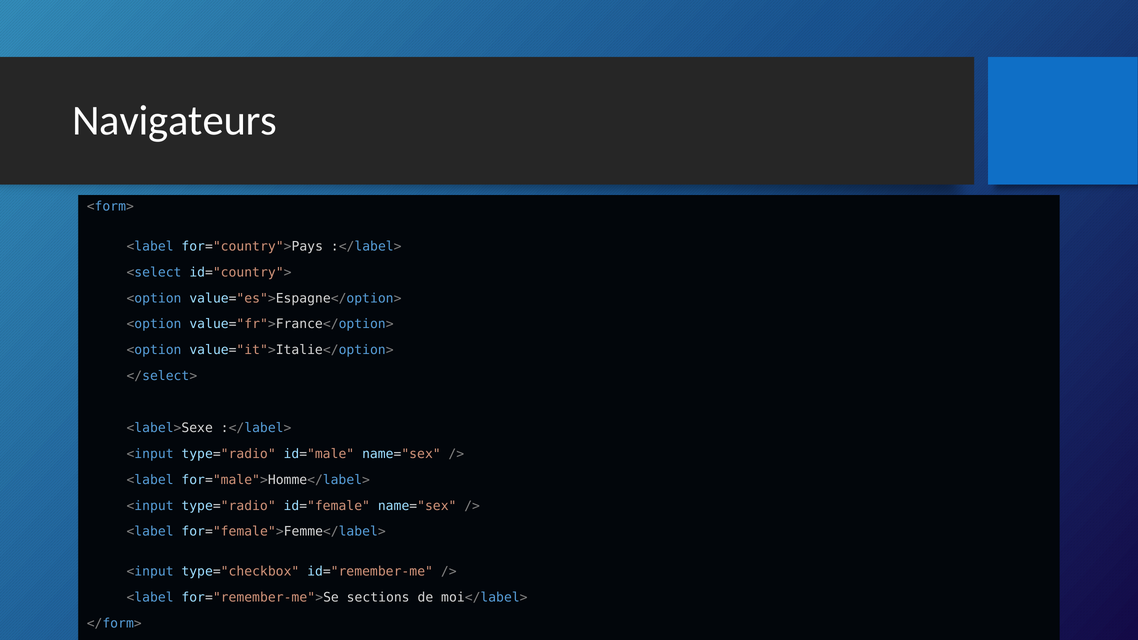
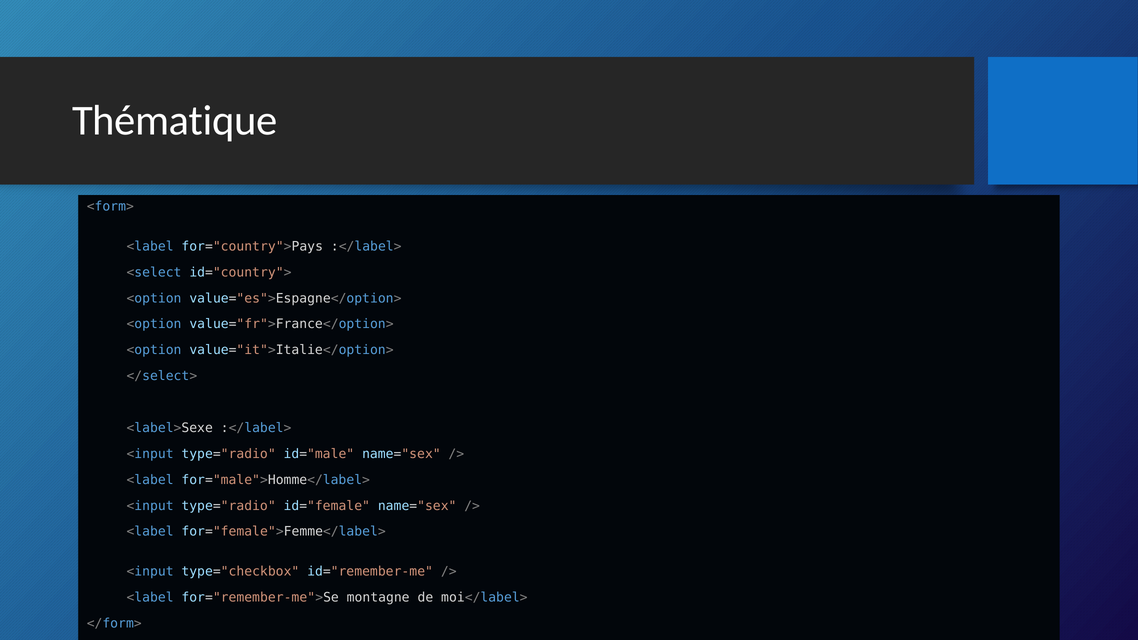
Navigateurs: Navigateurs -> Thématique
sections: sections -> montagne
